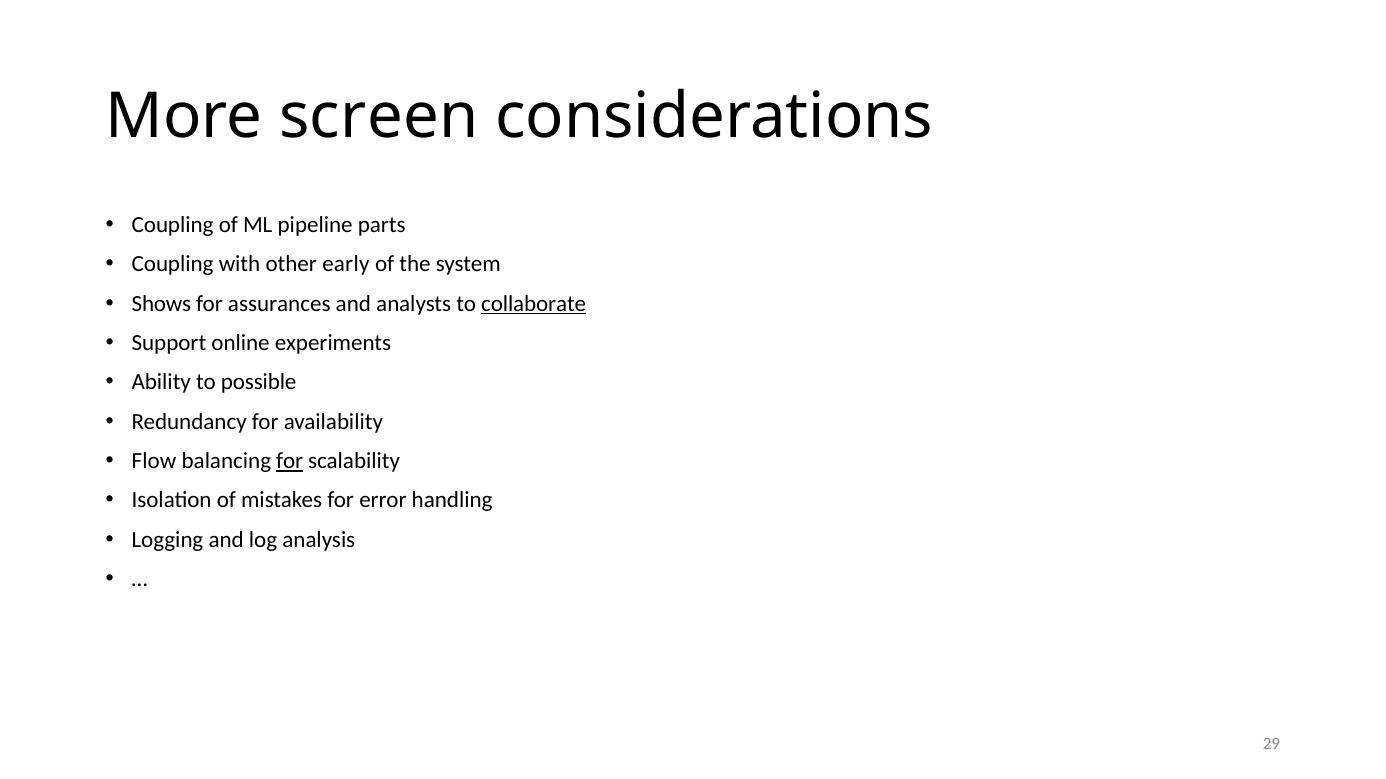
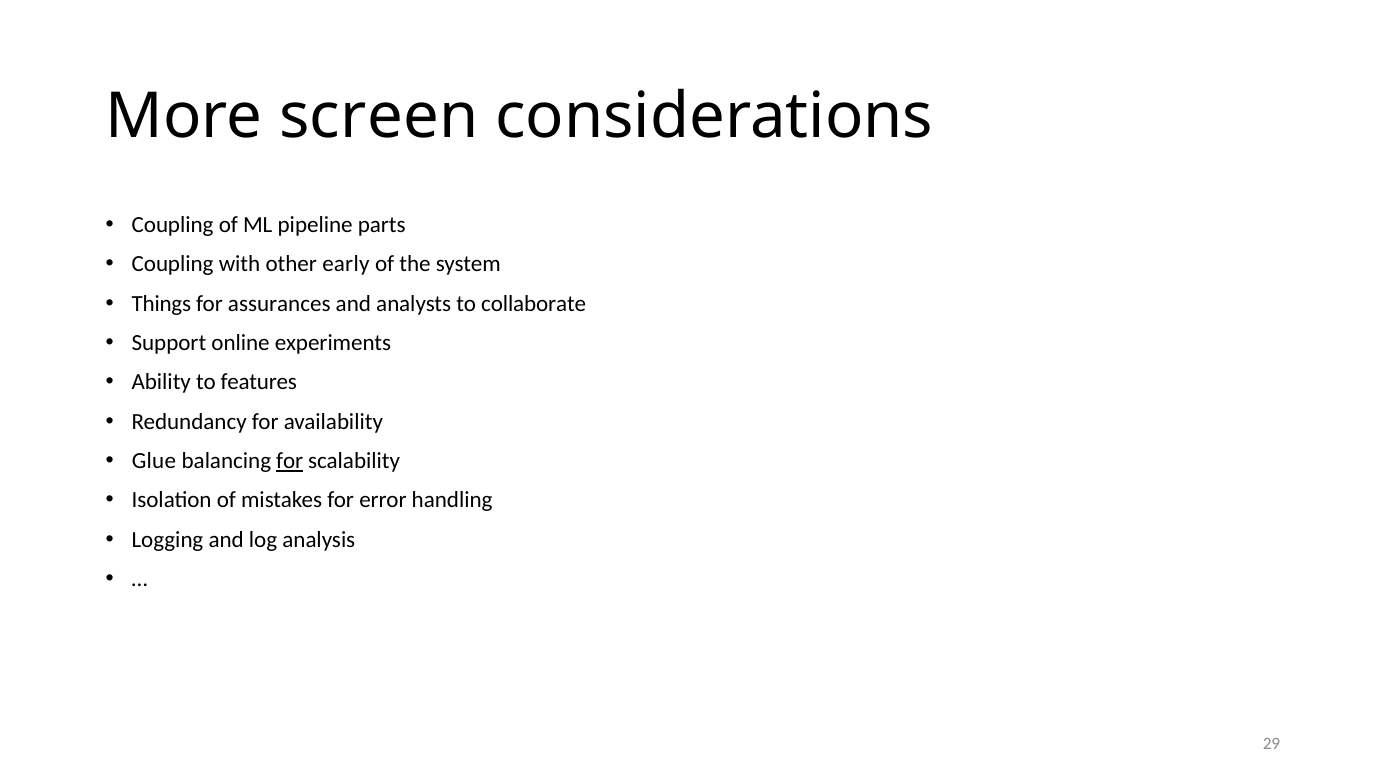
Shows: Shows -> Things
collaborate underline: present -> none
possible: possible -> features
Flow: Flow -> Glue
